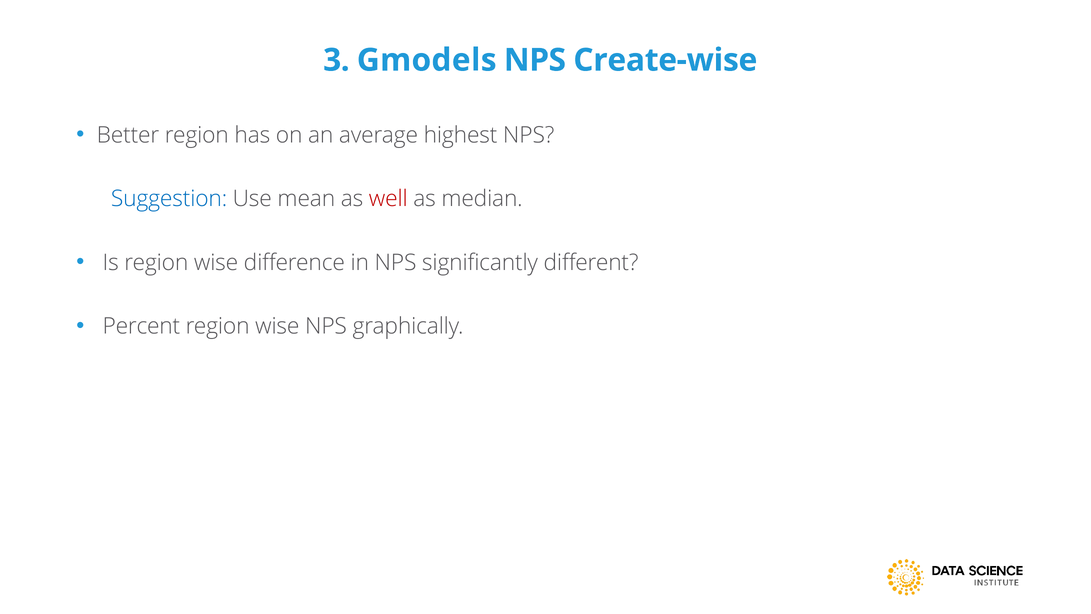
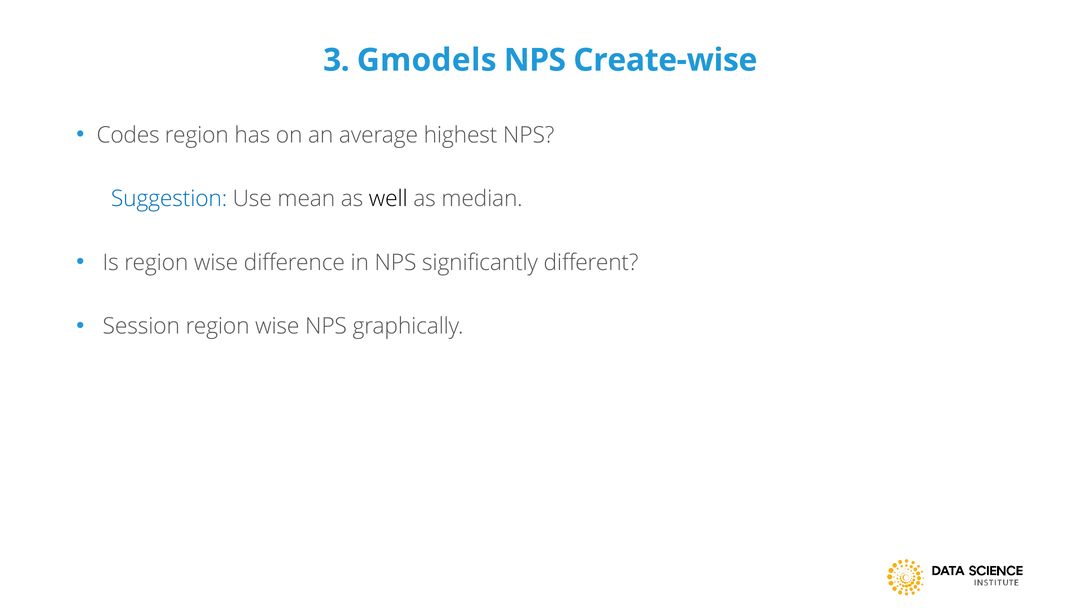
Better: Better -> Codes
well colour: red -> black
Percent: Percent -> Session
